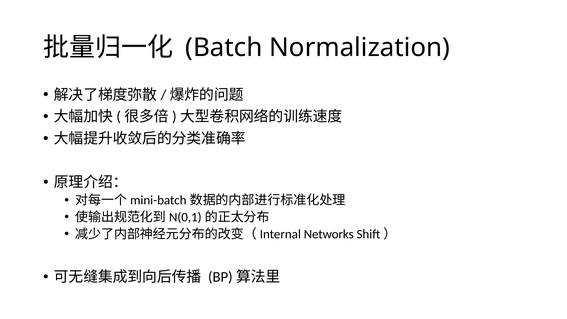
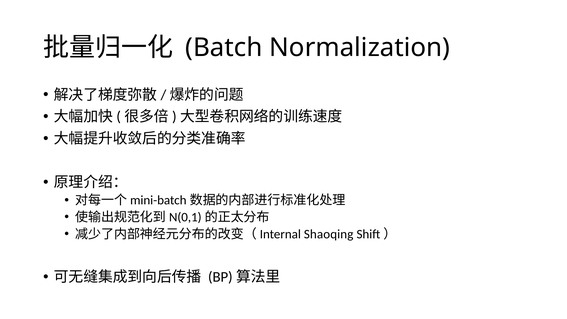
Networks: Networks -> Shaoqing
